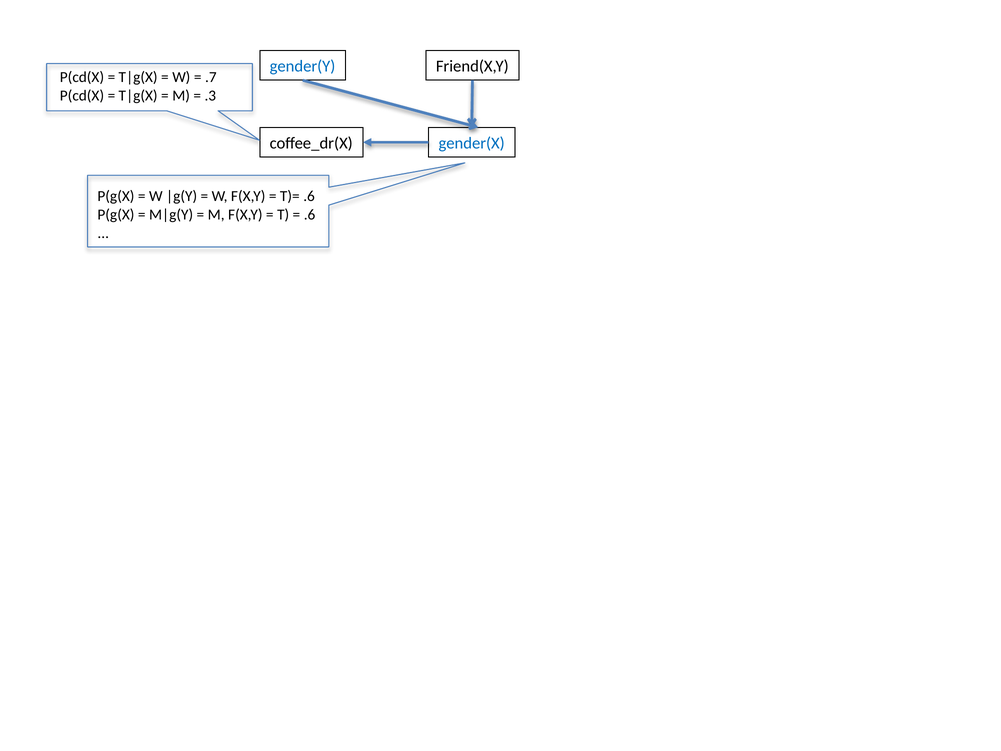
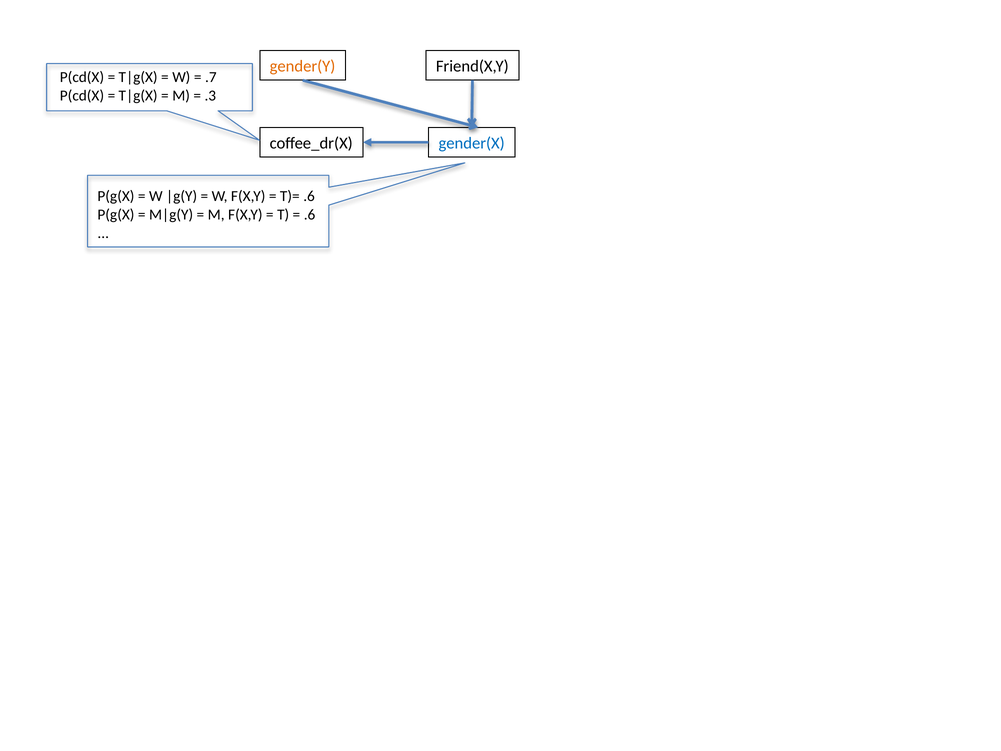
gender(Y colour: blue -> orange
